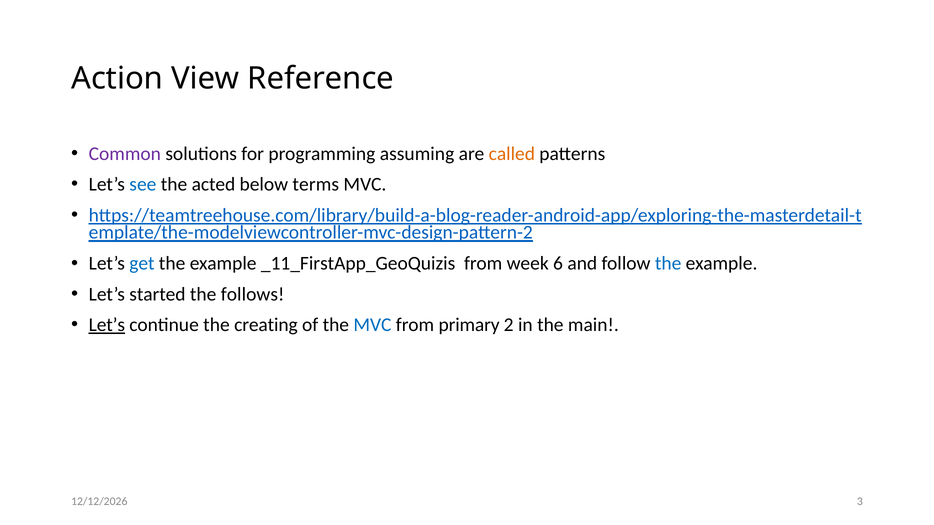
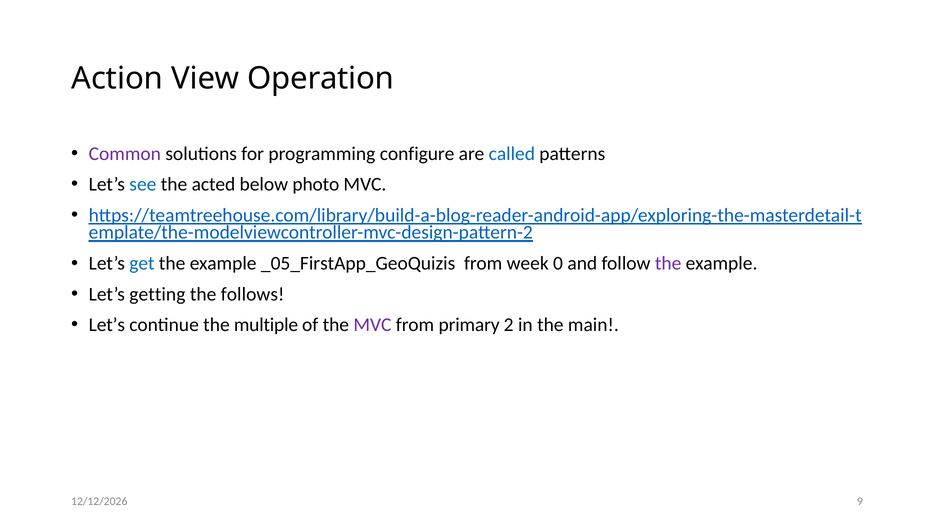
Reference: Reference -> Operation
assuming: assuming -> configure
called colour: orange -> blue
terms: terms -> photo
_11_FirstApp_GeoQuizis: _11_FirstApp_GeoQuizis -> _05_FirstApp_GeoQuizis
6: 6 -> 0
the at (668, 264) colour: blue -> purple
started: started -> getting
Let’s at (107, 325) underline: present -> none
creating: creating -> multiple
MVC at (372, 325) colour: blue -> purple
3: 3 -> 9
